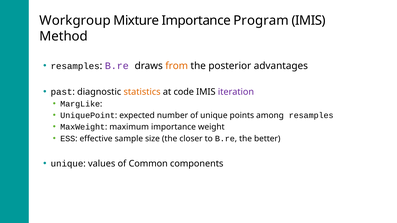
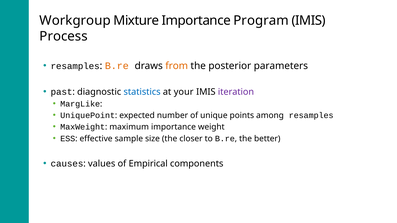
Method: Method -> Process
B.re at (117, 66) colour: purple -> orange
advantages: advantages -> parameters
statistics colour: orange -> blue
code: code -> your
unique at (67, 164): unique -> causes
Common: Common -> Empirical
